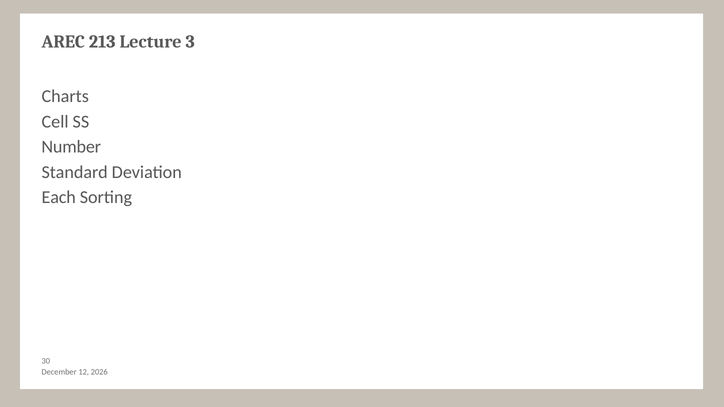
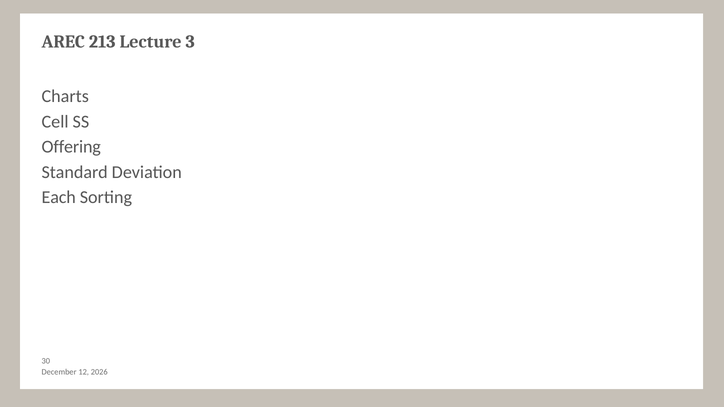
Number: Number -> Offering
